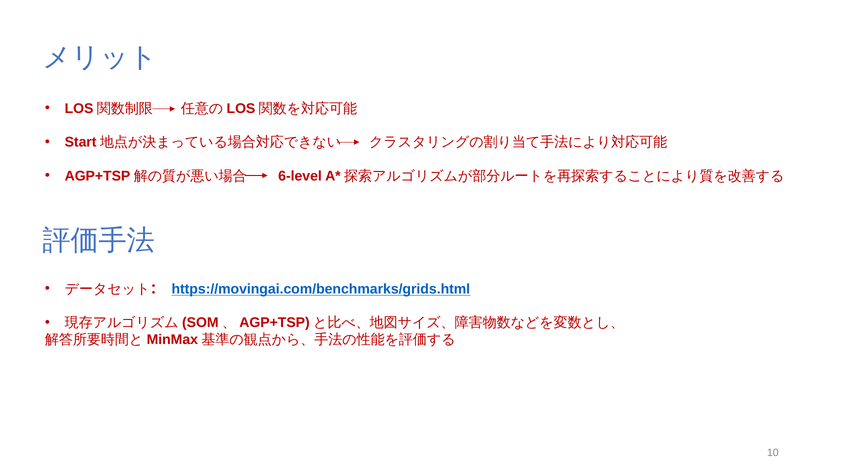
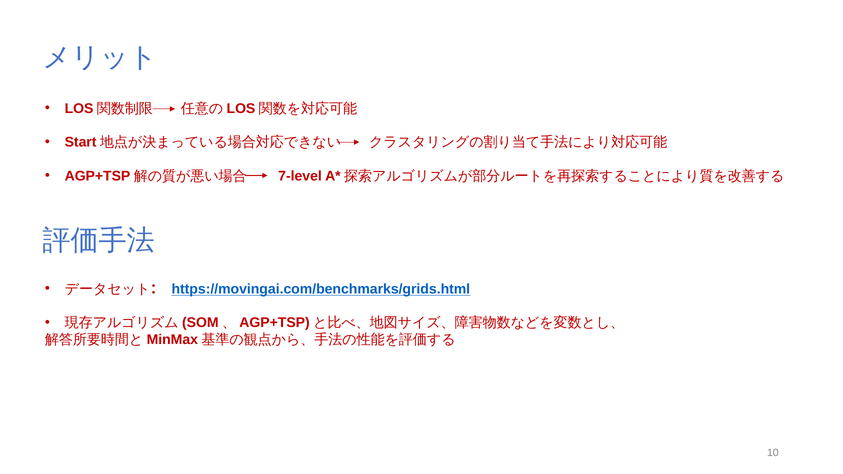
6-level: 6-level -> 7-level
